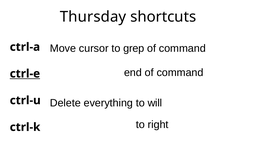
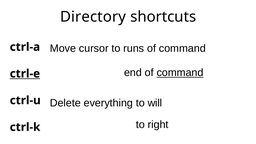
Thursday: Thursday -> Directory
grep: grep -> runs
command at (180, 73) underline: none -> present
